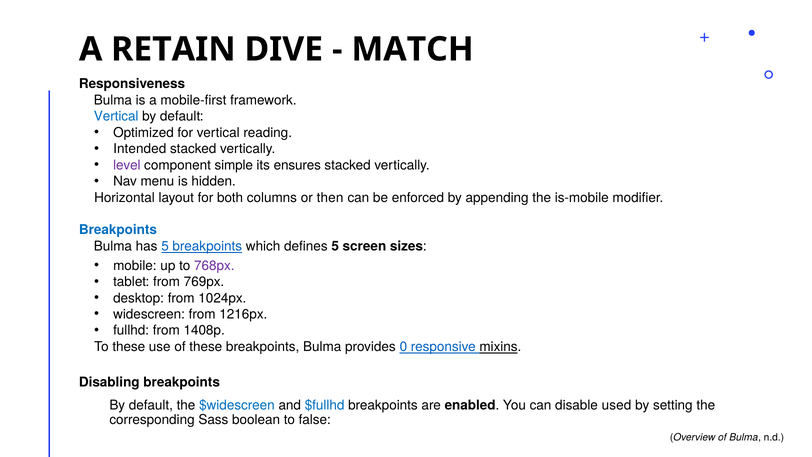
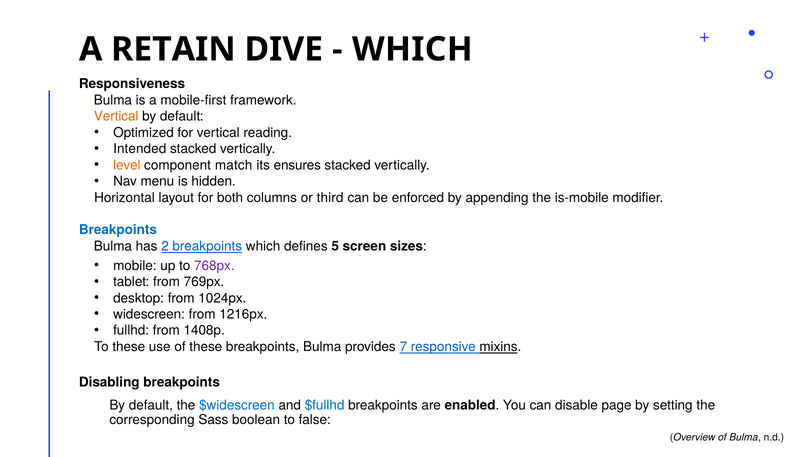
MATCH at (413, 49): MATCH -> WHICH
Vertical at (116, 116) colour: blue -> orange
level colour: purple -> orange
simple: simple -> match
then: then -> third
has 5: 5 -> 2
0: 0 -> 7
used: used -> page
